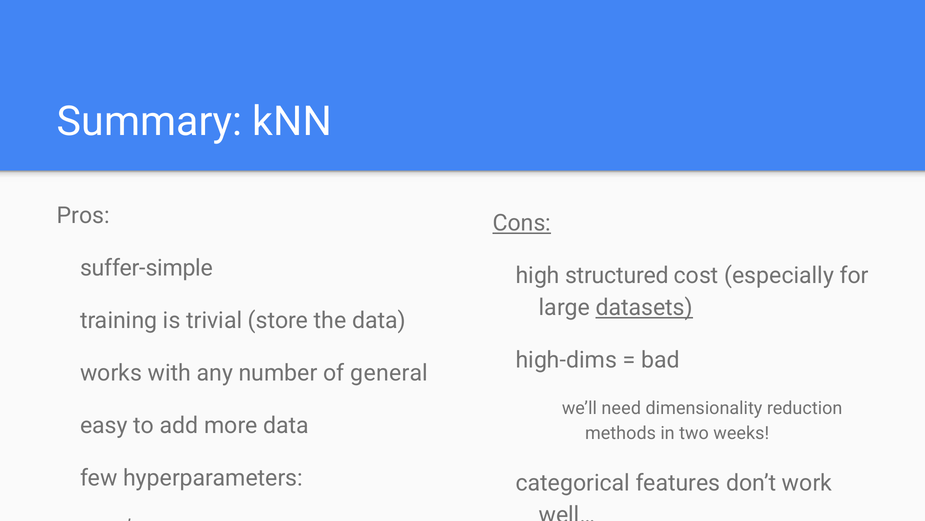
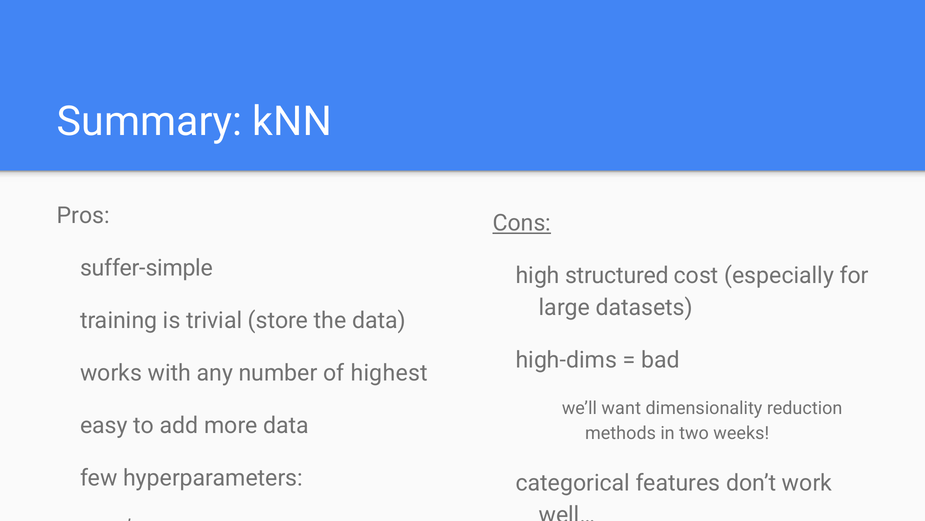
datasets underline: present -> none
general: general -> highest
need: need -> want
